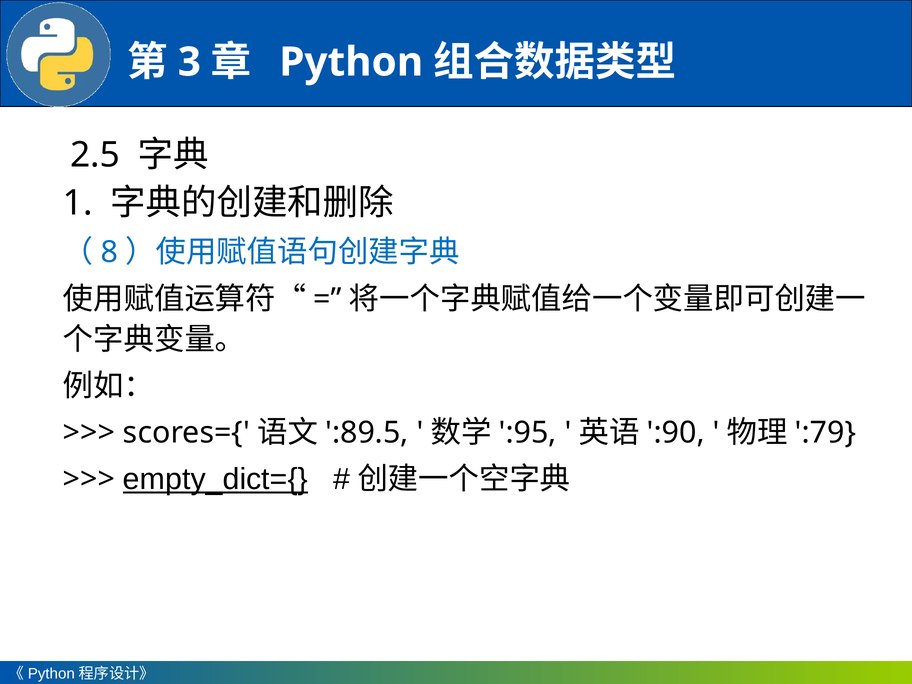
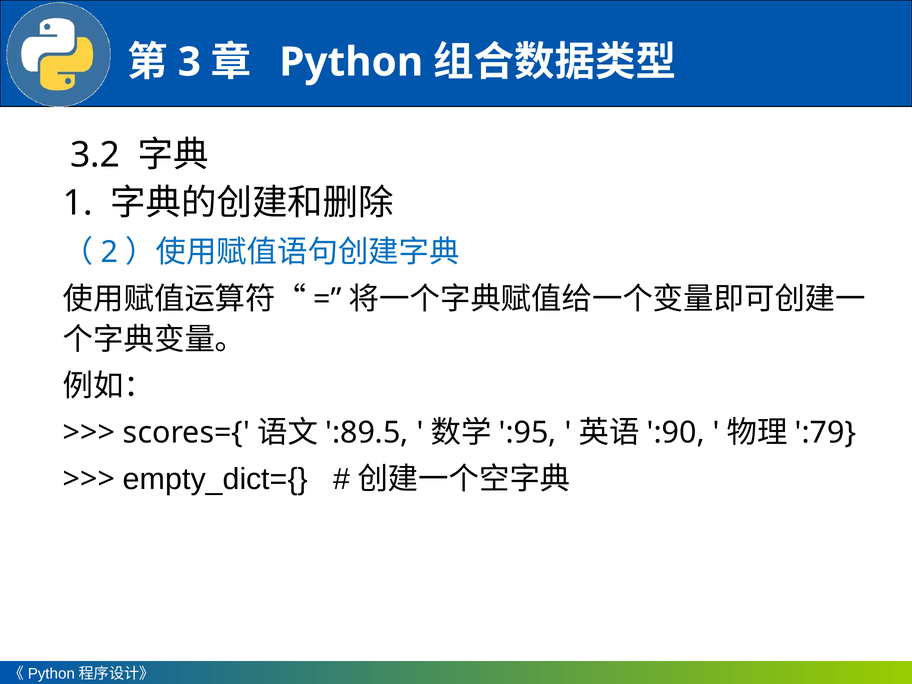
2.5: 2.5 -> 3.2
8: 8 -> 2
empty_dict={ underline: present -> none
